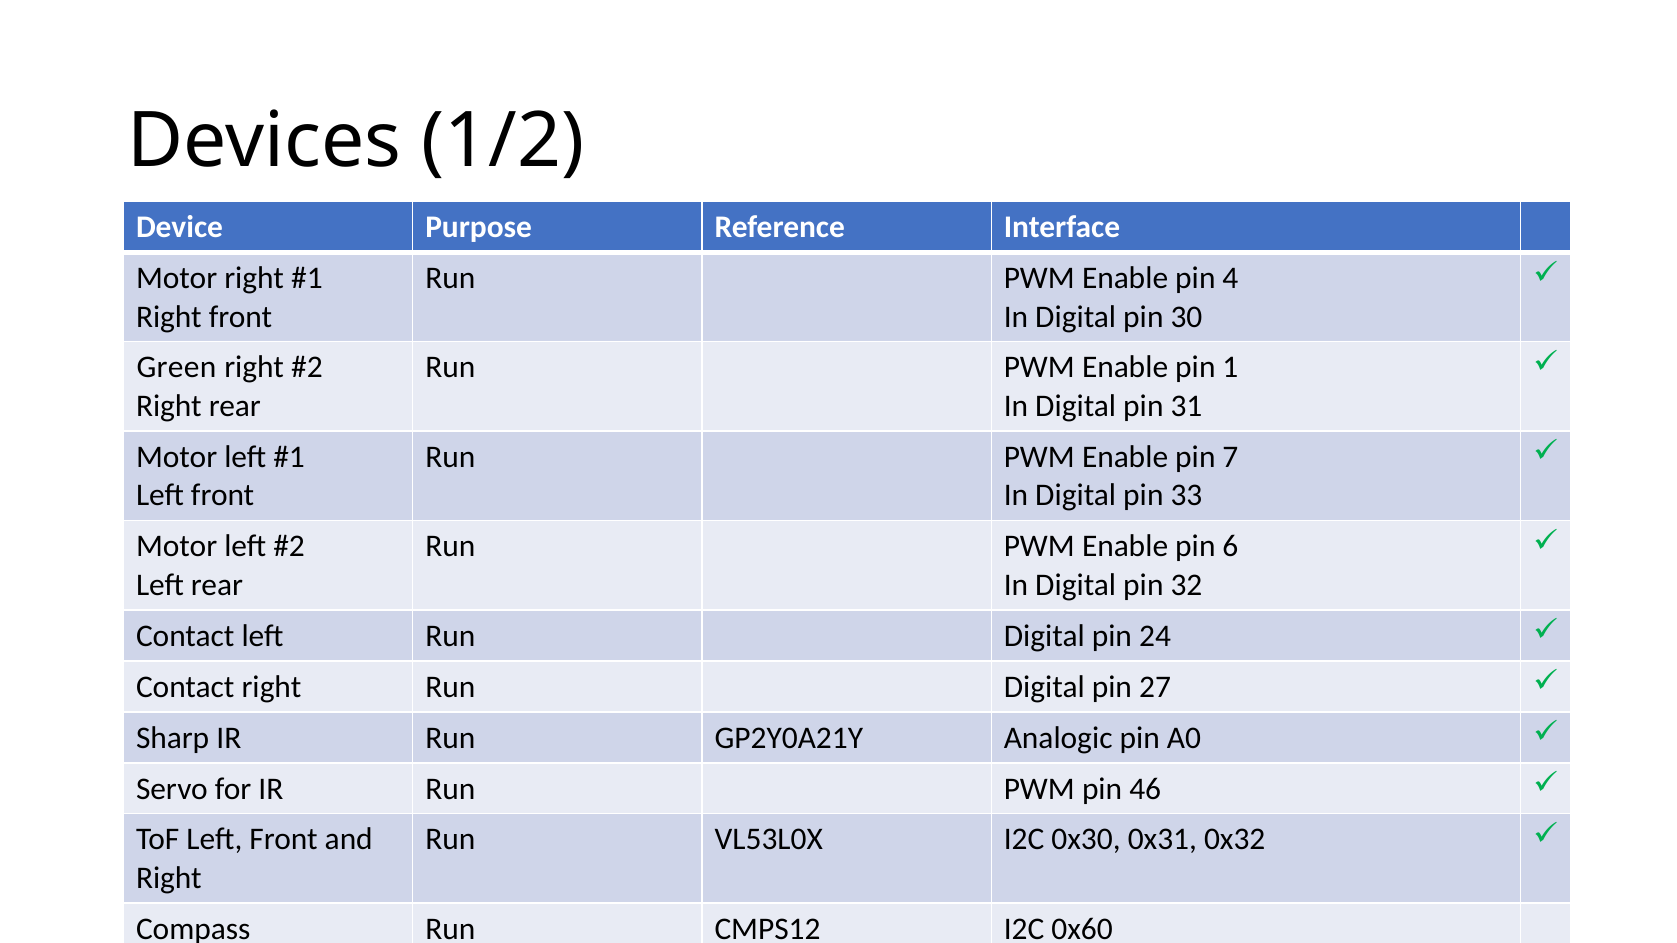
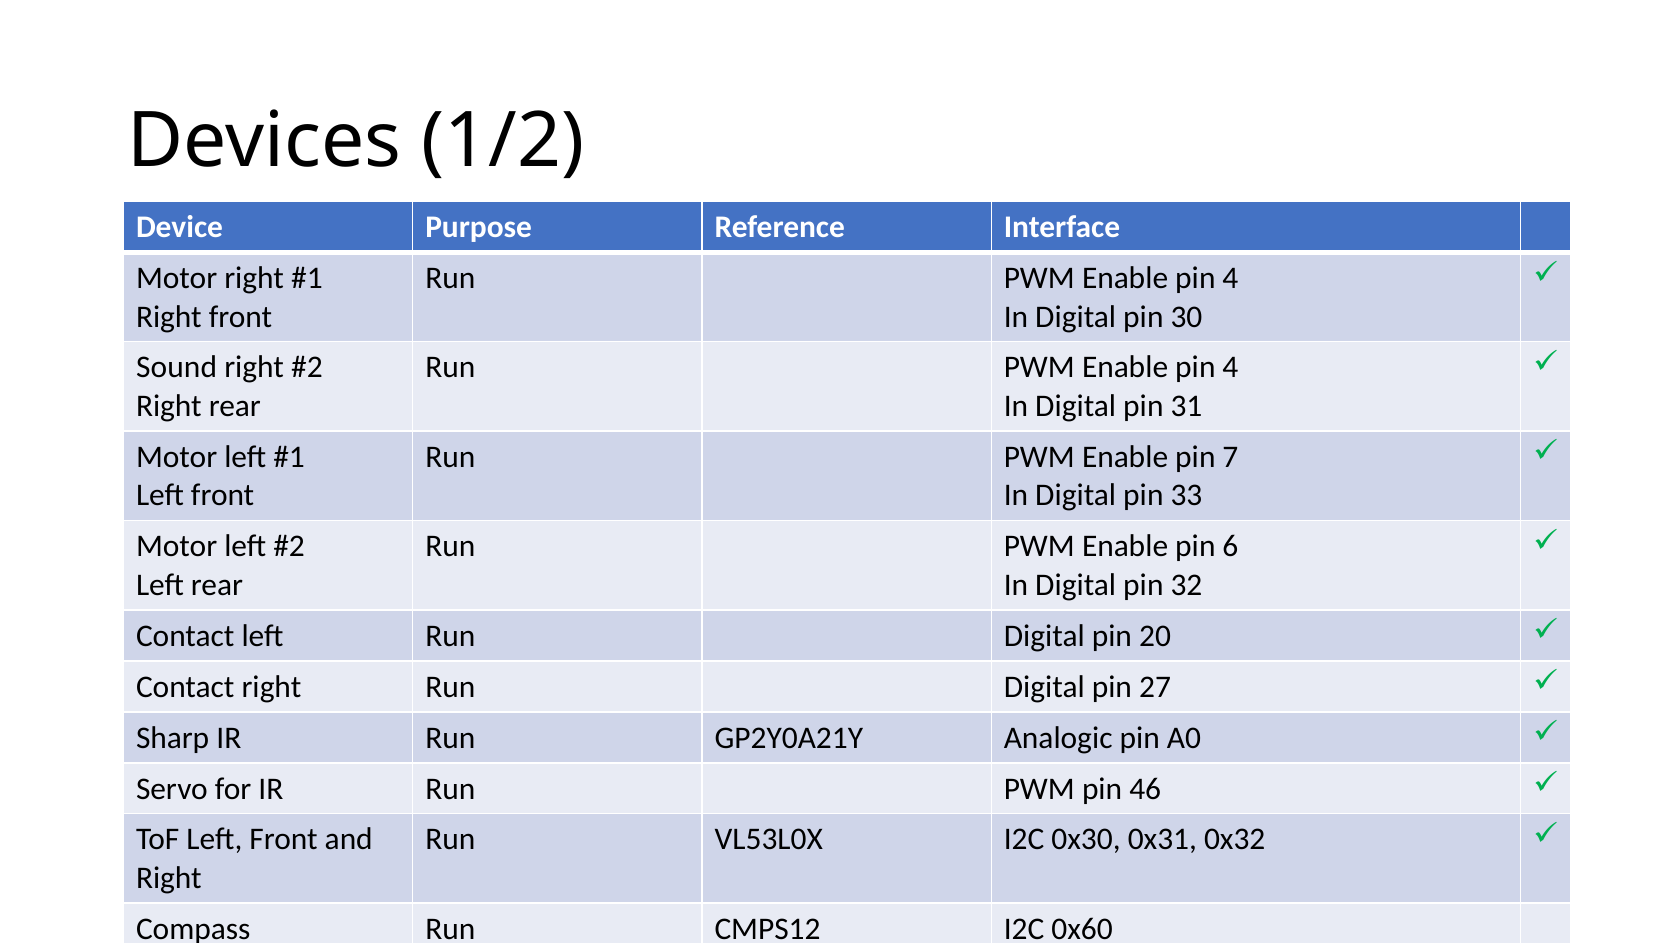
Green: Green -> Sound
1 at (1230, 368): 1 -> 4
24: 24 -> 20
